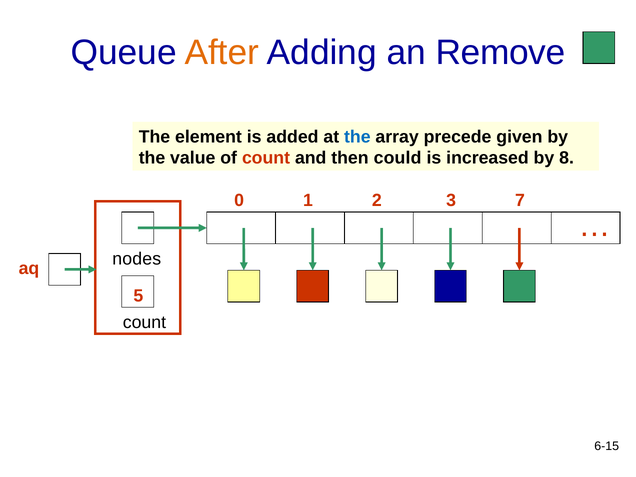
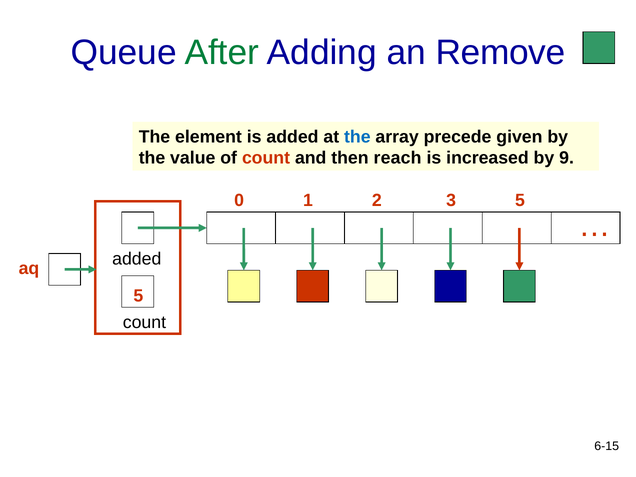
After colour: orange -> green
could: could -> reach
8: 8 -> 9
0 7: 7 -> 5
nodes at (137, 259): nodes -> added
